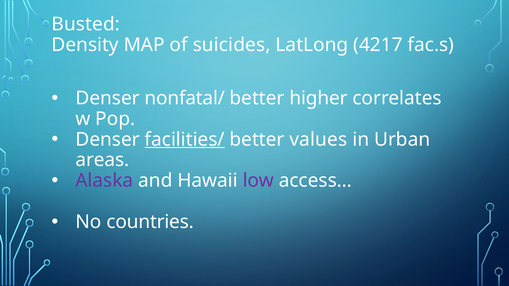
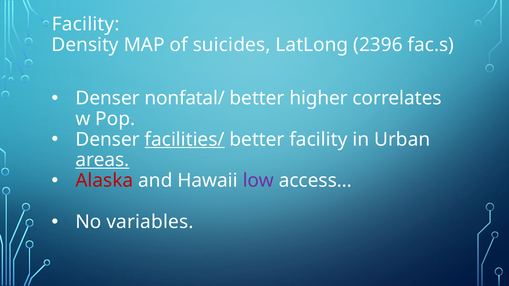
Busted at (86, 24): Busted -> Facility
4217: 4217 -> 2396
better values: values -> facility
areas underline: none -> present
Alaska colour: purple -> red
countries: countries -> variables
